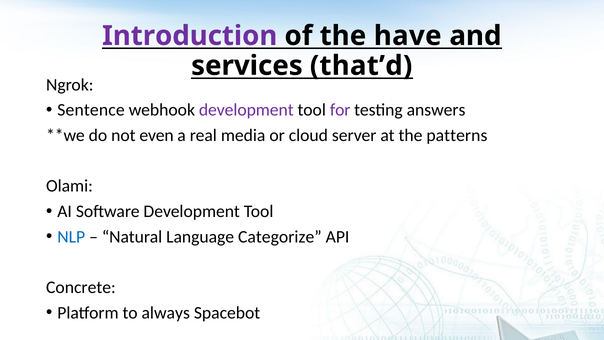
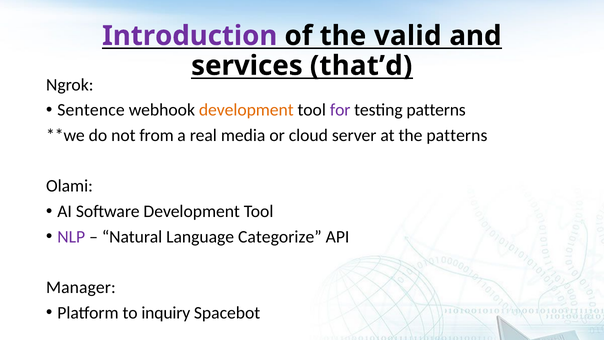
have: have -> valid
development at (246, 110) colour: purple -> orange
testing answers: answers -> patterns
even: even -> from
NLP colour: blue -> purple
Concrete: Concrete -> Manager
always: always -> inquiry
